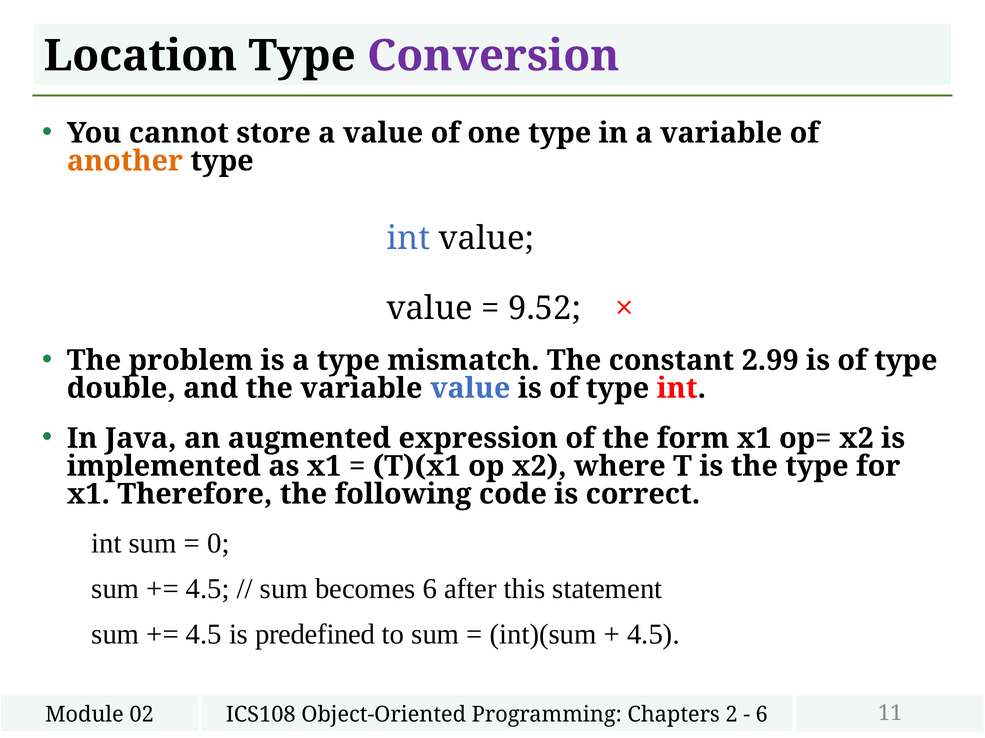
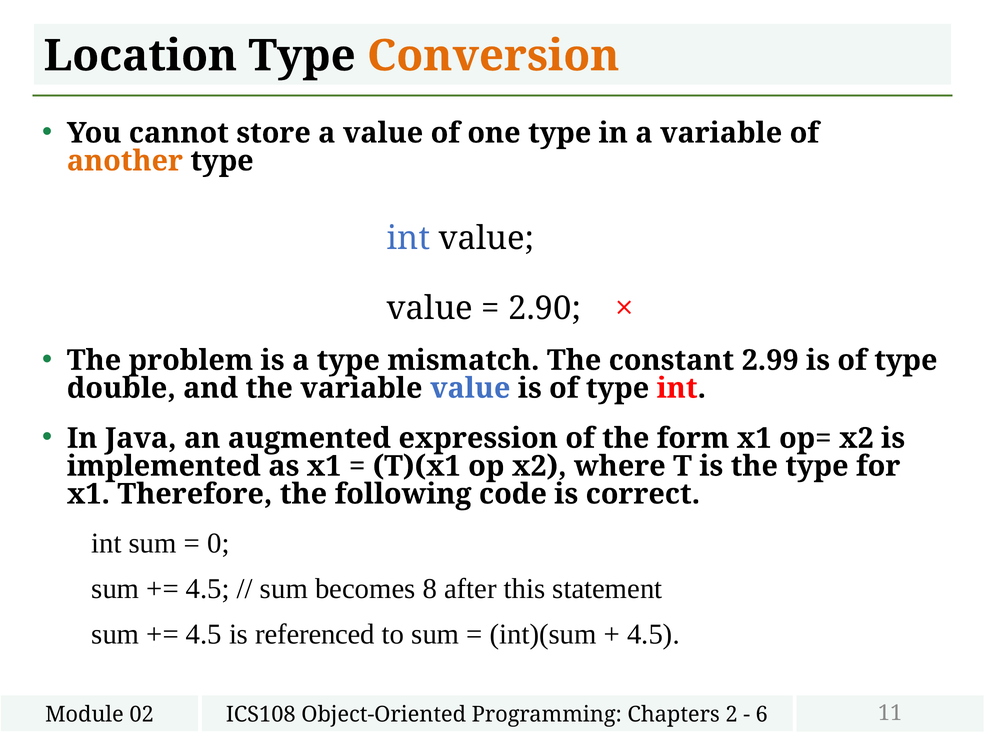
Conversion colour: purple -> orange
9.52: 9.52 -> 2.90
becomes 6: 6 -> 8
predefined: predefined -> referenced
